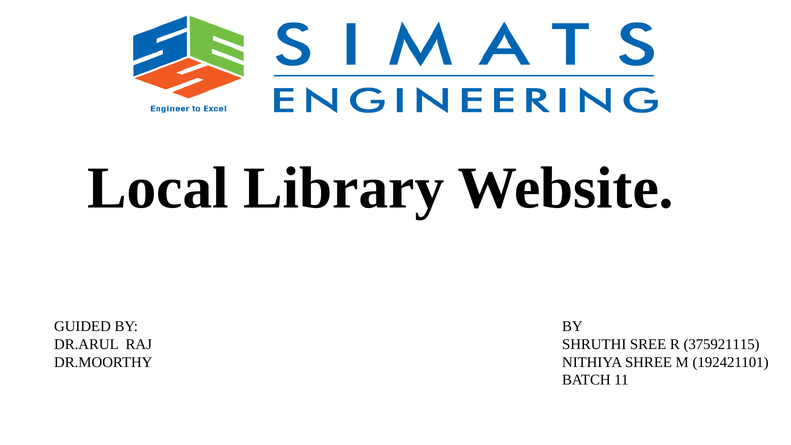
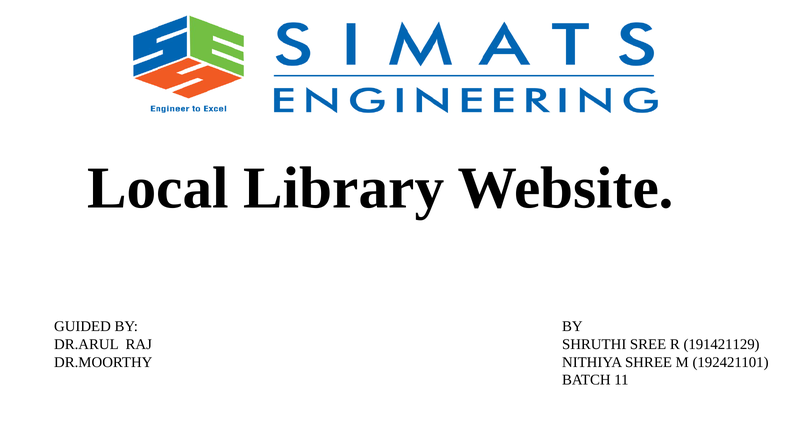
375921115: 375921115 -> 191421129
